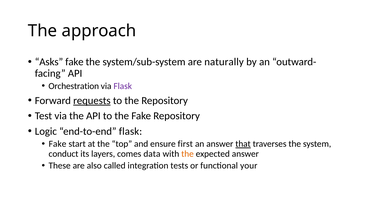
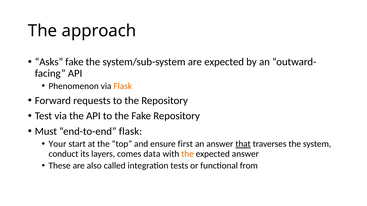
are naturally: naturally -> expected
Orchestration: Orchestration -> Phenomenon
Flask at (123, 86) colour: purple -> orange
requests underline: present -> none
Logic: Logic -> Must
Fake at (58, 144): Fake -> Your
your: your -> from
